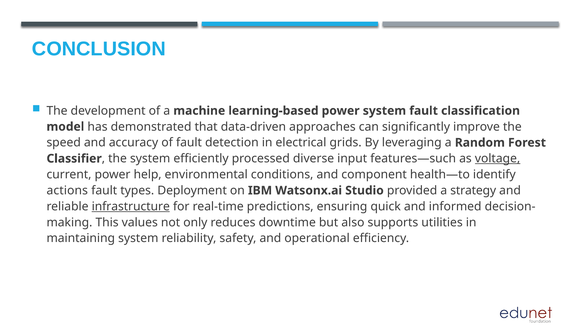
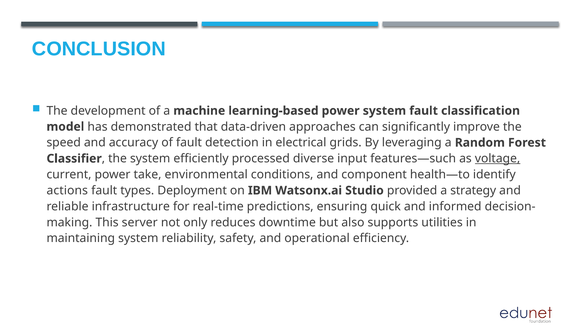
help: help -> take
infrastructure underline: present -> none
values: values -> server
